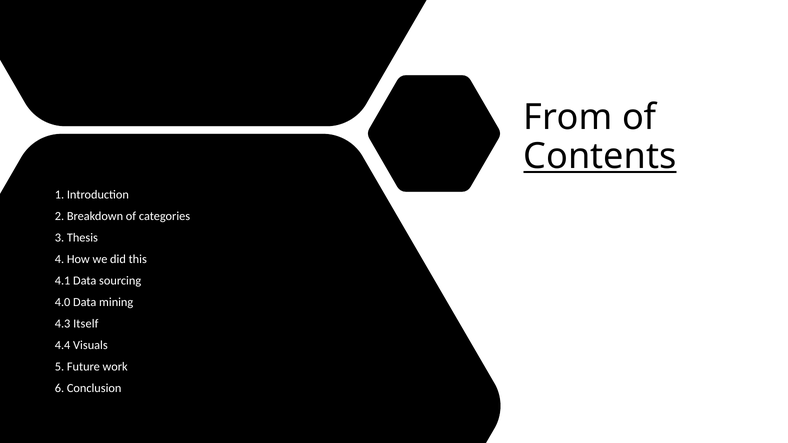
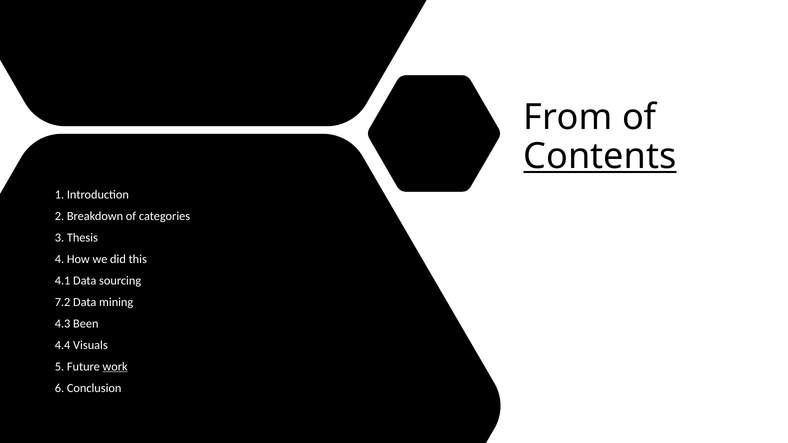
4.0: 4.0 -> 7.2
Itself: Itself -> Been
work underline: none -> present
